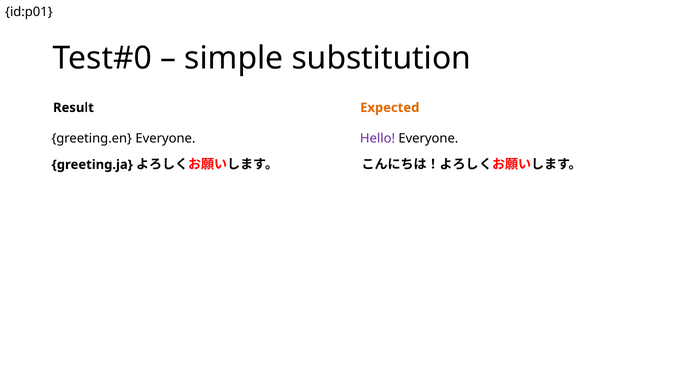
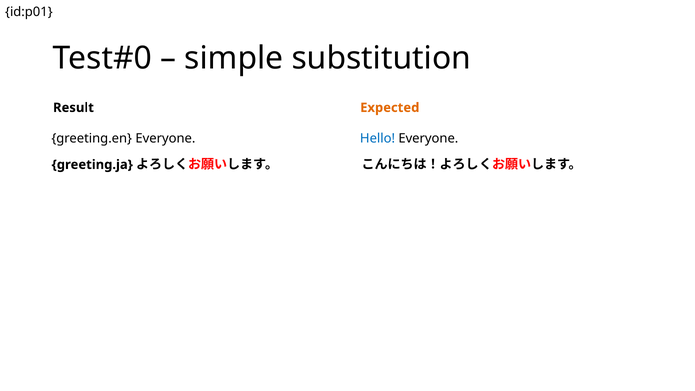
Hello colour: purple -> blue
